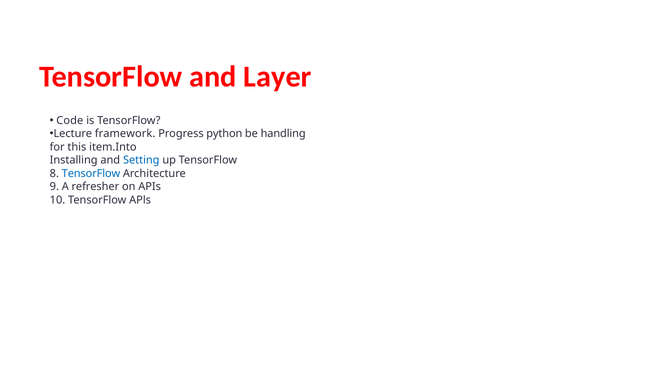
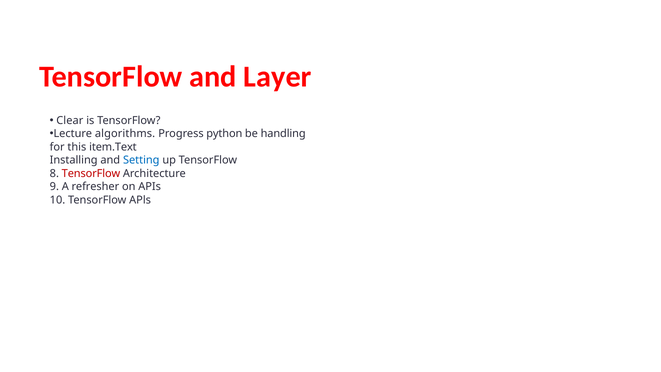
Code: Code -> Clear
framework: framework -> algorithms
item.Into: item.Into -> item.Text
TensorFlow at (91, 173) colour: blue -> red
